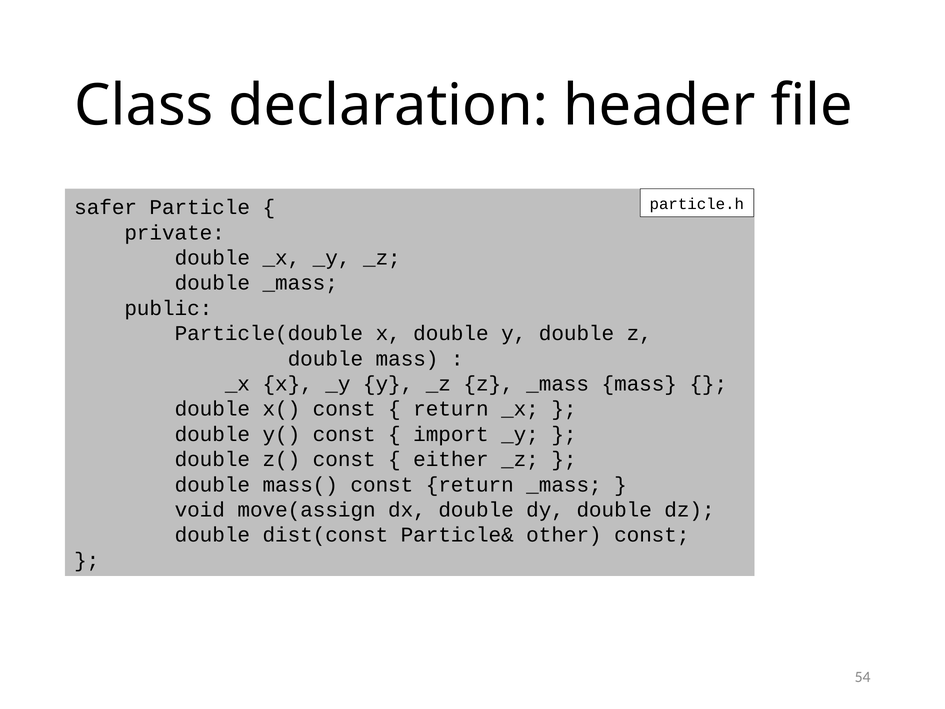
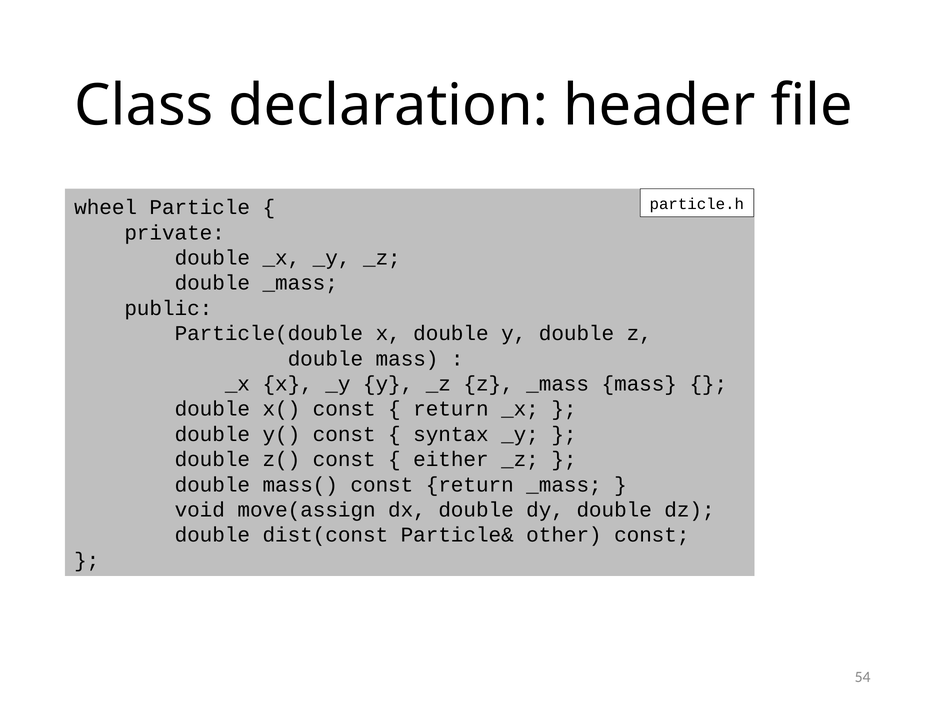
safer: safer -> wheel
import: import -> syntax
